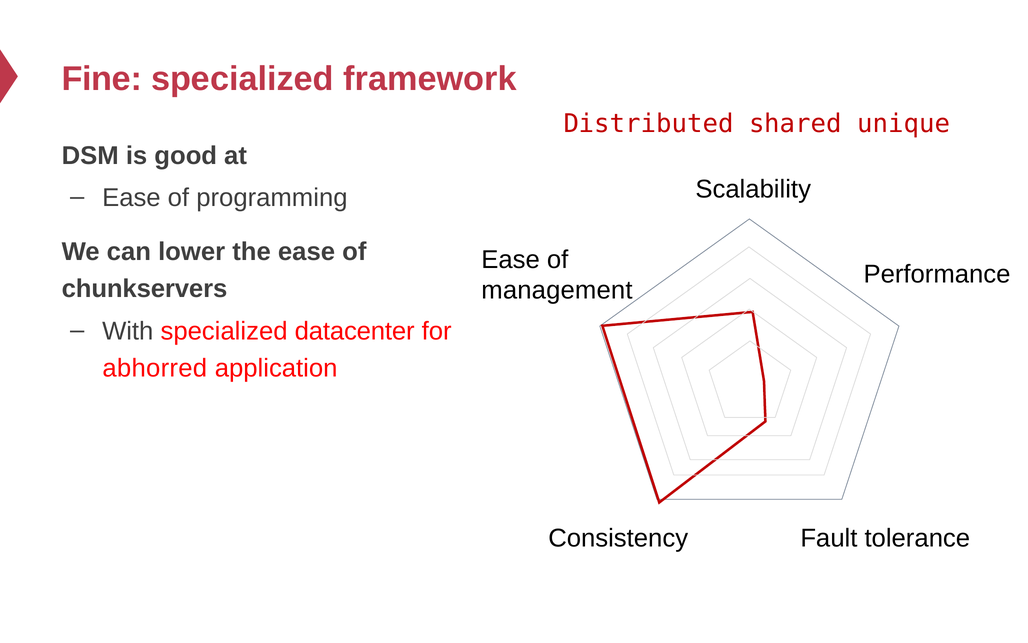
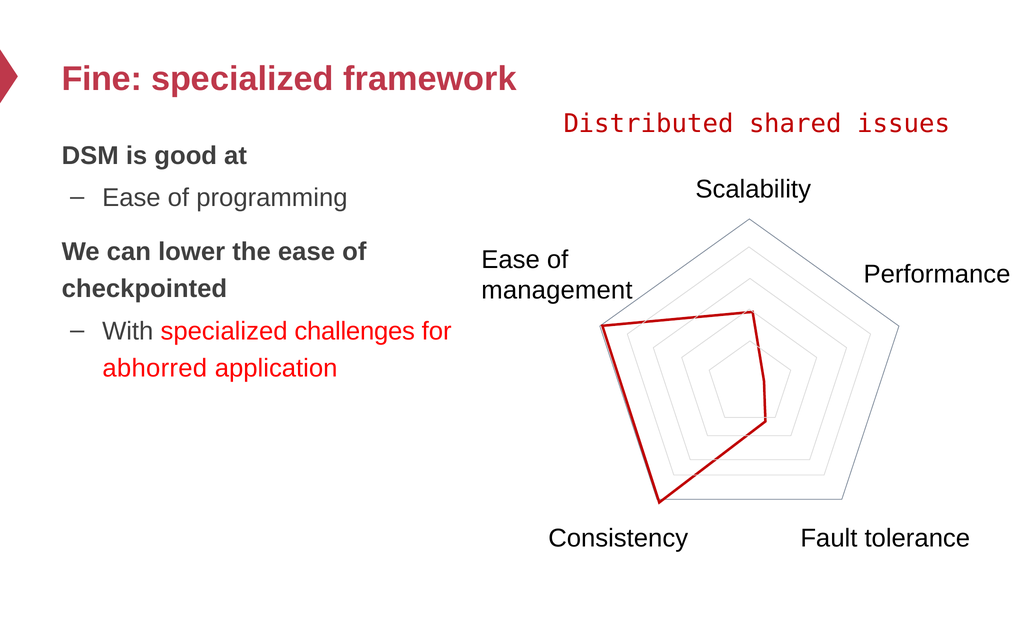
unique: unique -> issues
chunkservers: chunkservers -> checkpointed
datacenter: datacenter -> challenges
